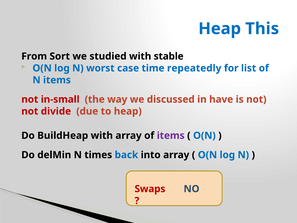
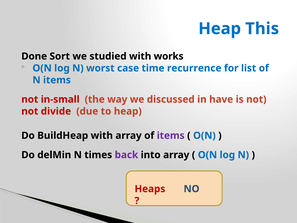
From: From -> Done
stable: stable -> works
repeatedly: repeatedly -> recurrence
back colour: blue -> purple
Swaps: Swaps -> Heaps
